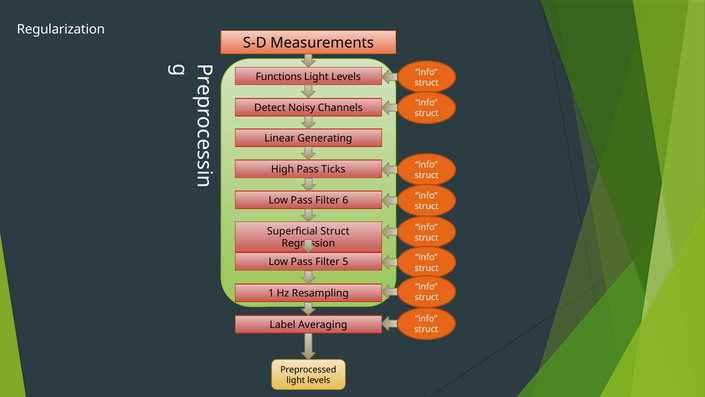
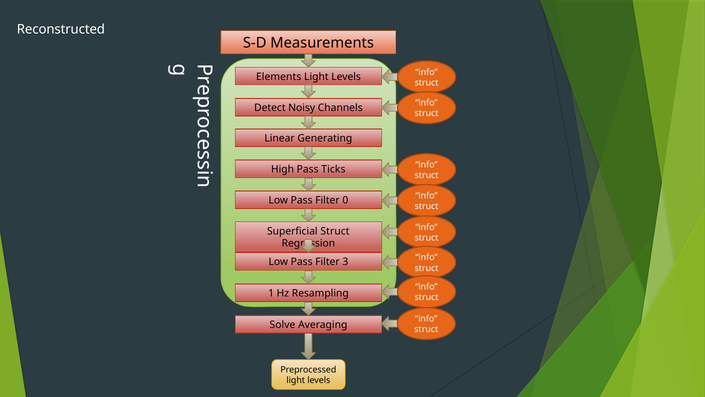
Regularization: Regularization -> Reconstructed
Functions: Functions -> Elements
6: 6 -> 0
5: 5 -> 3
Label: Label -> Solve
